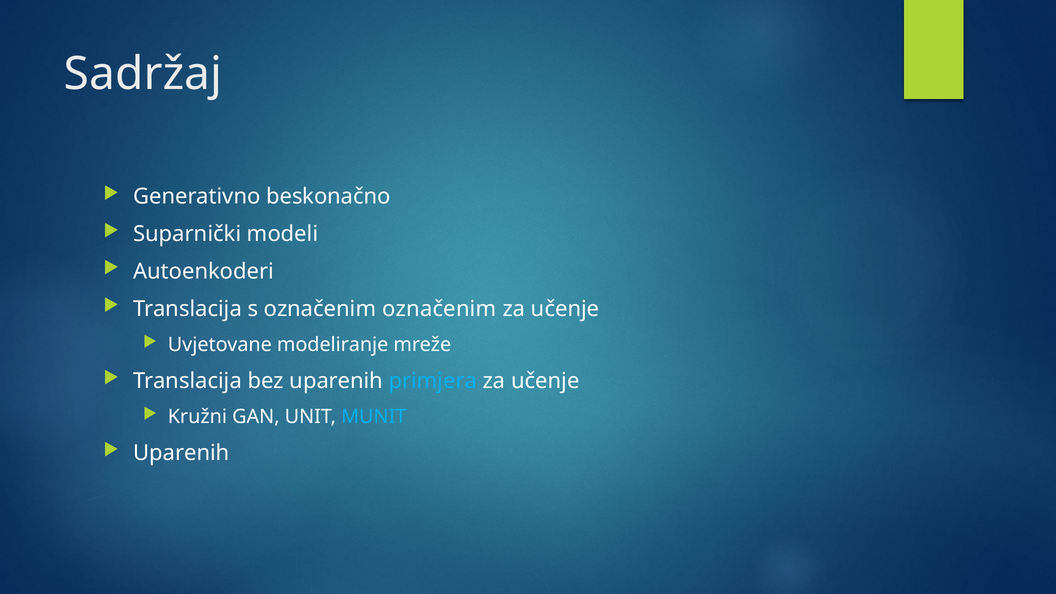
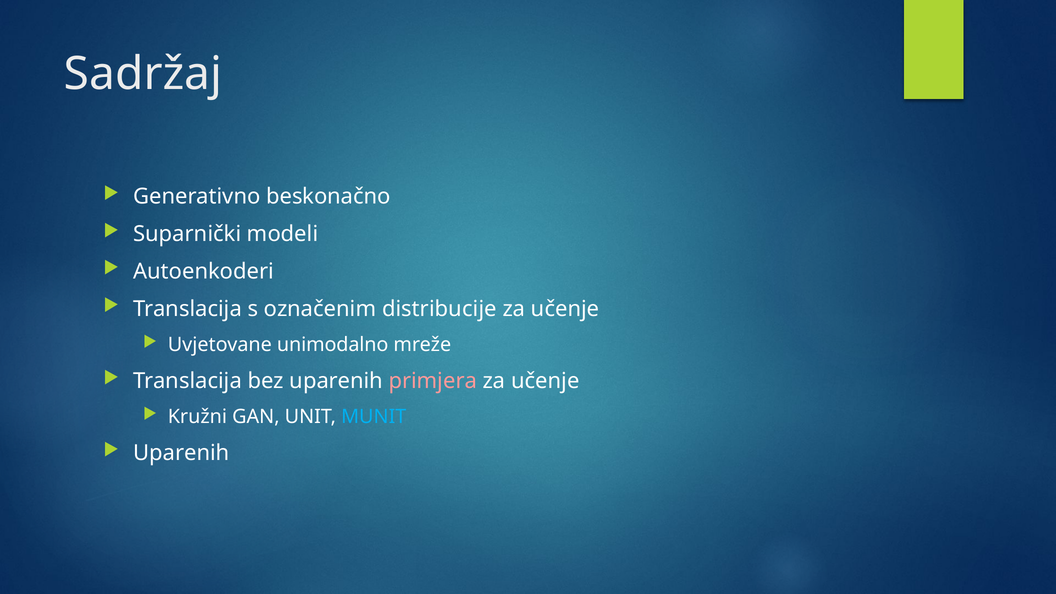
označenim označenim: označenim -> distribucije
modeliranje: modeliranje -> unimodalno
primjera colour: light blue -> pink
